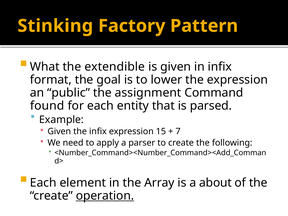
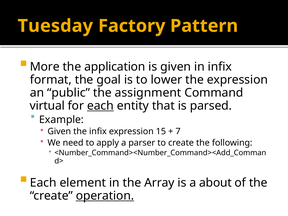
Stinking: Stinking -> Tuesday
What: What -> More
extendible: extendible -> application
found: found -> virtual
each at (100, 106) underline: none -> present
